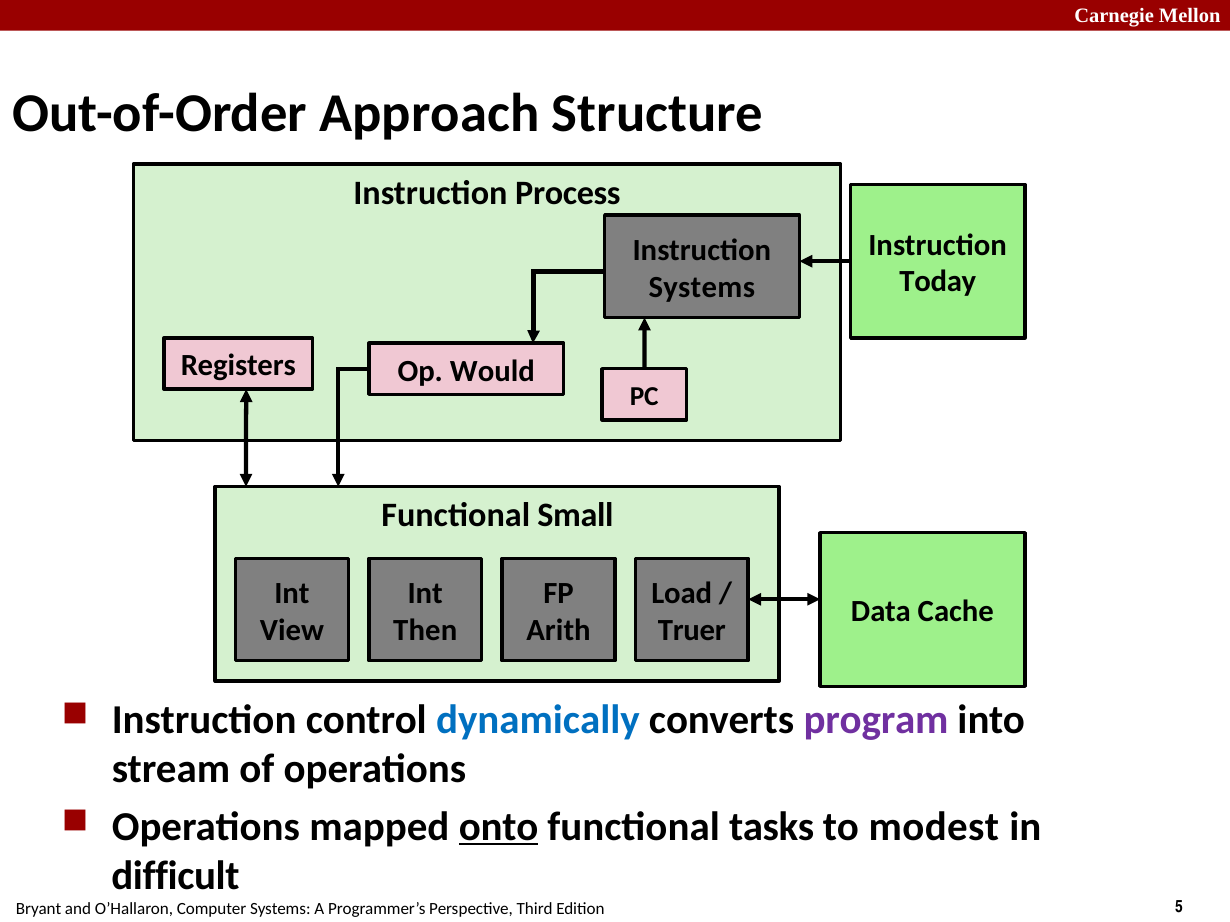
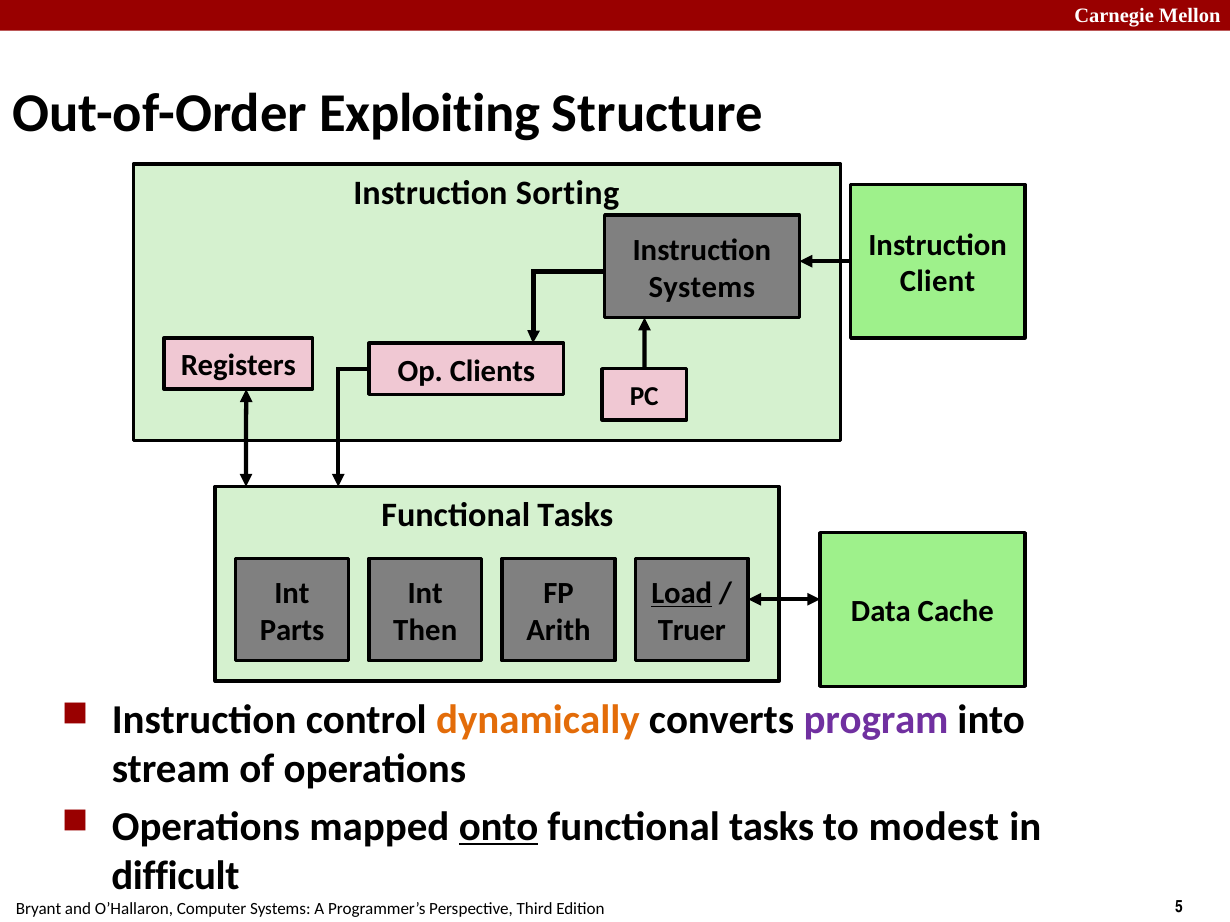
Approach: Approach -> Exploiting
Process: Process -> Sorting
Today: Today -> Client
Would: Would -> Clients
Small at (575, 516): Small -> Tasks
Load underline: none -> present
View: View -> Parts
dynamically colour: blue -> orange
